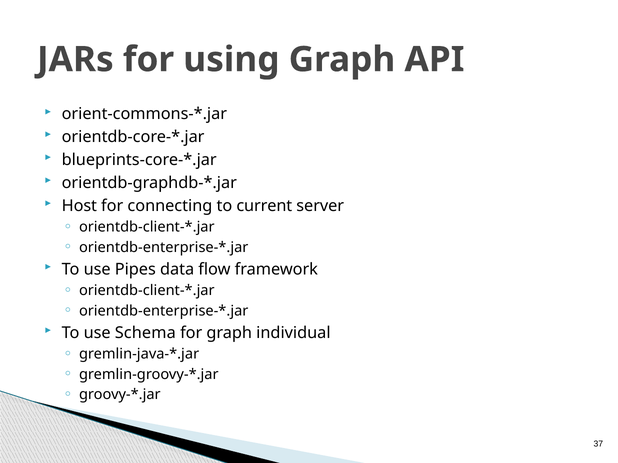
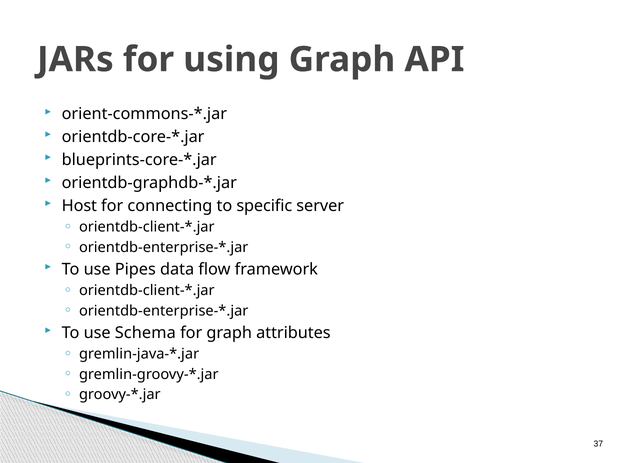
current: current -> specific
individual: individual -> attributes
